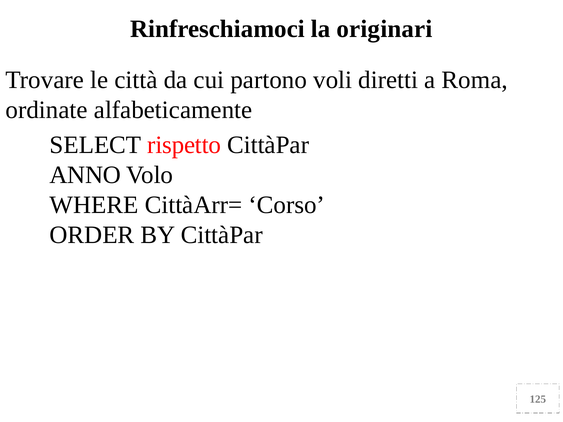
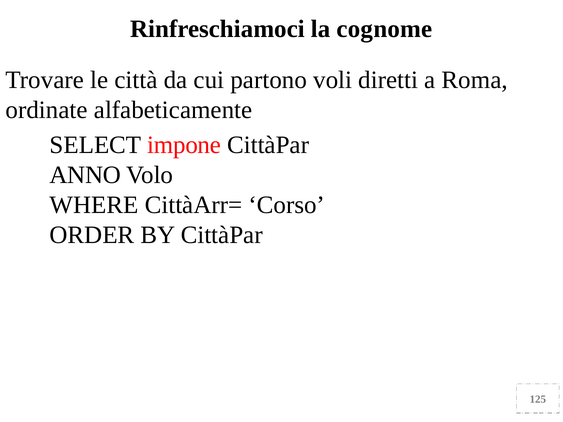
originari: originari -> cognome
rispetto: rispetto -> impone
